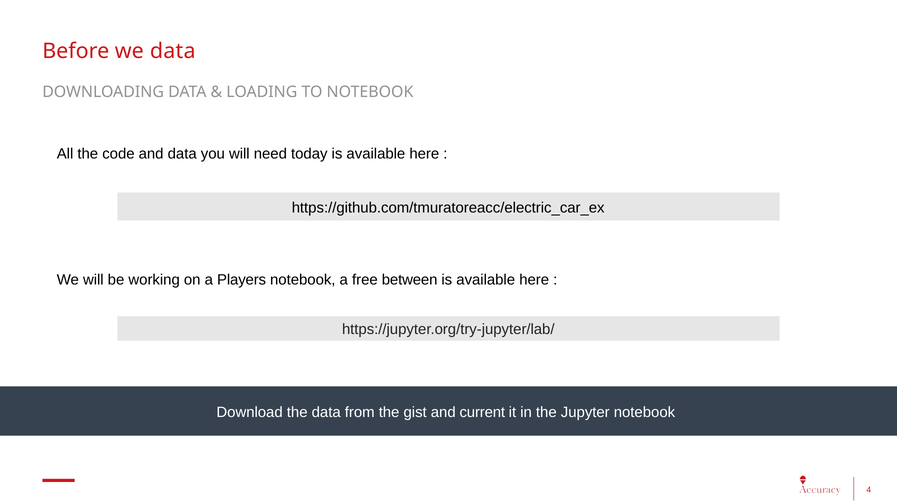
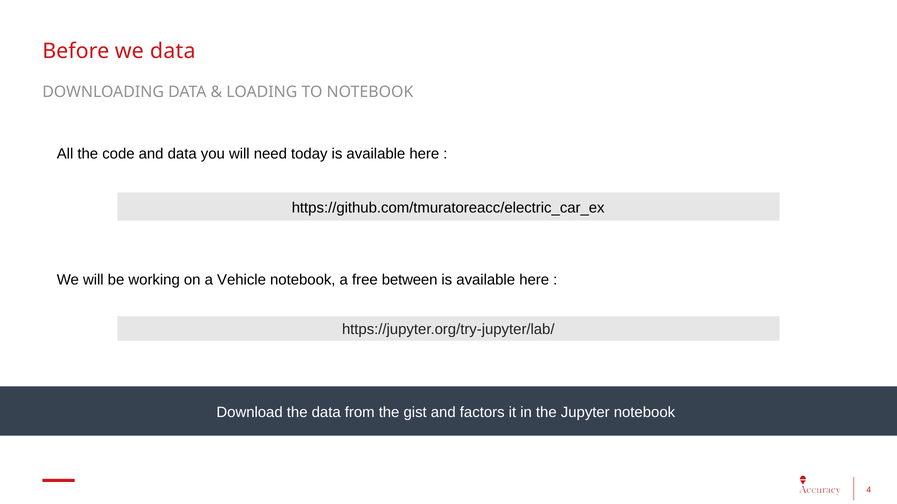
Players: Players -> Vehicle
current: current -> factors
